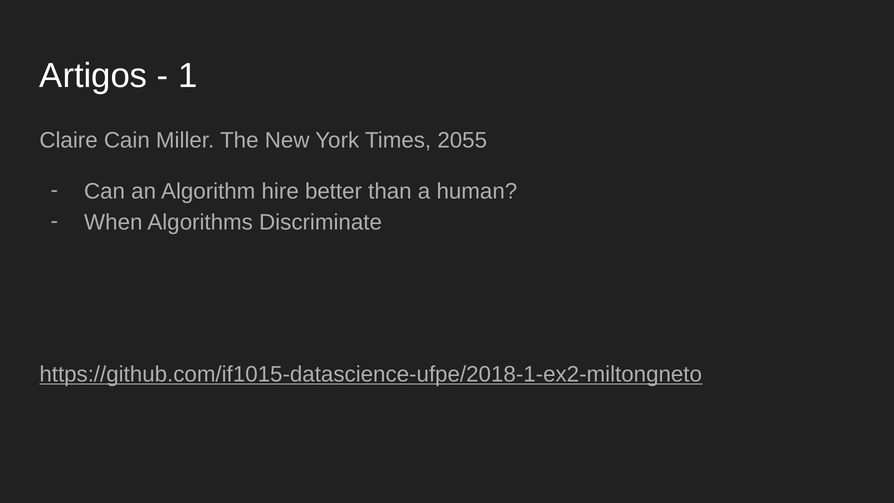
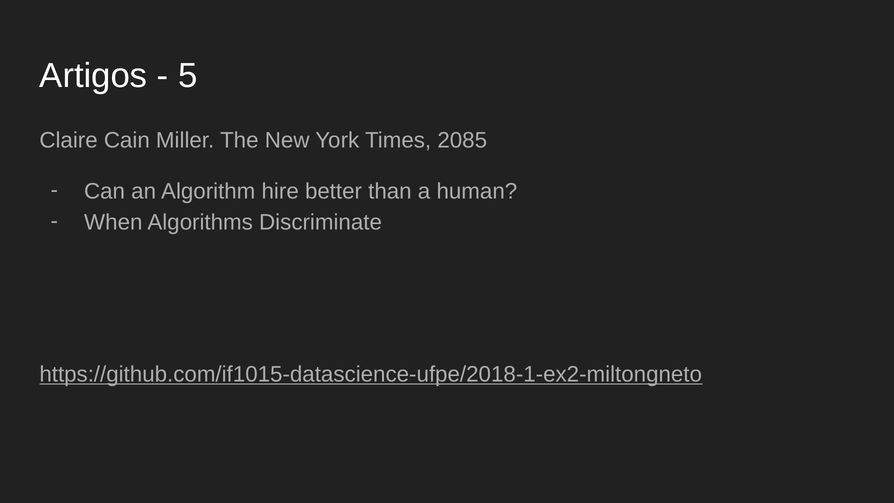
1: 1 -> 5
2055: 2055 -> 2085
